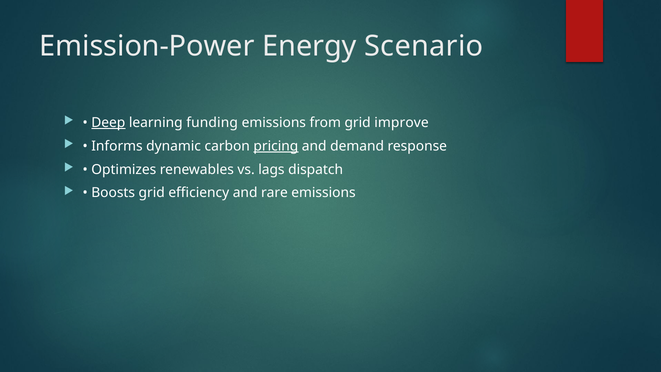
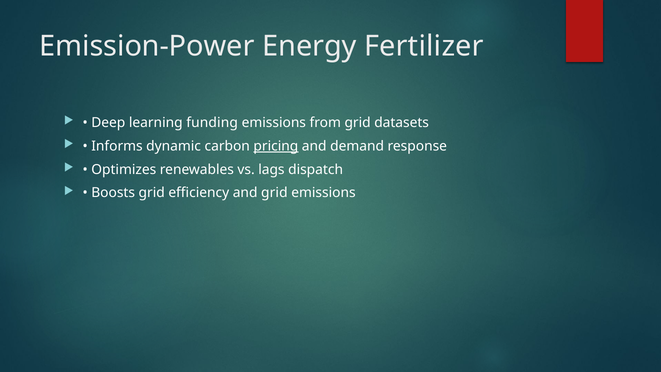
Scenario: Scenario -> Fertilizer
Deep underline: present -> none
improve: improve -> datasets
and rare: rare -> grid
